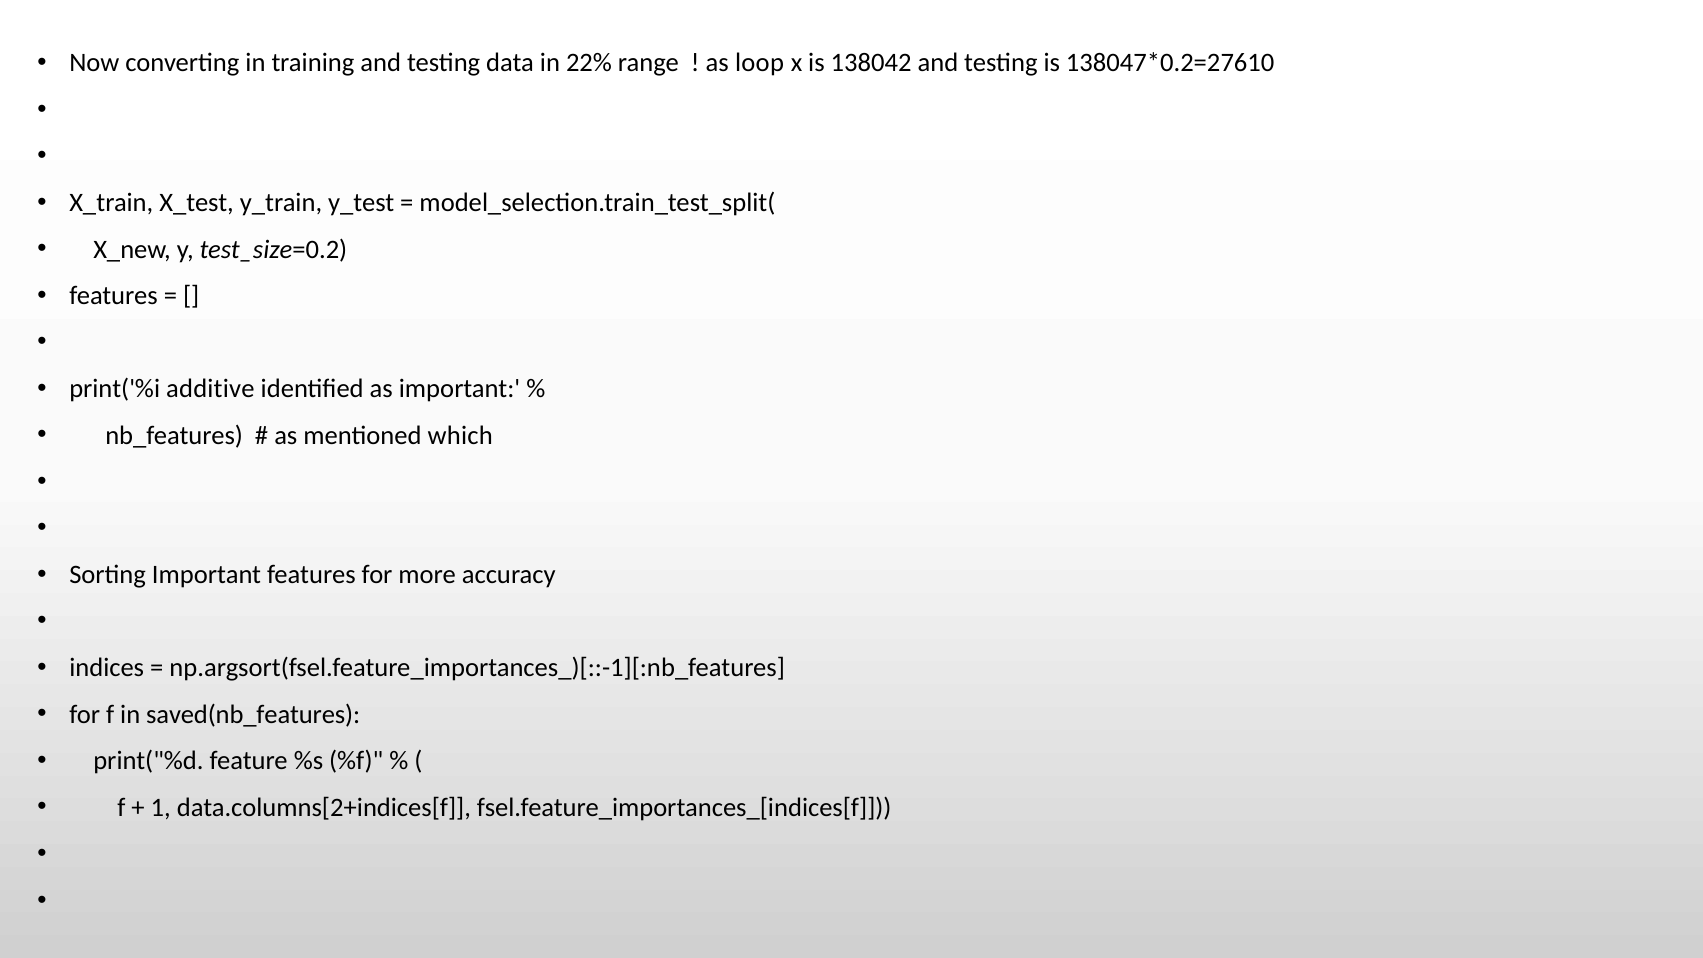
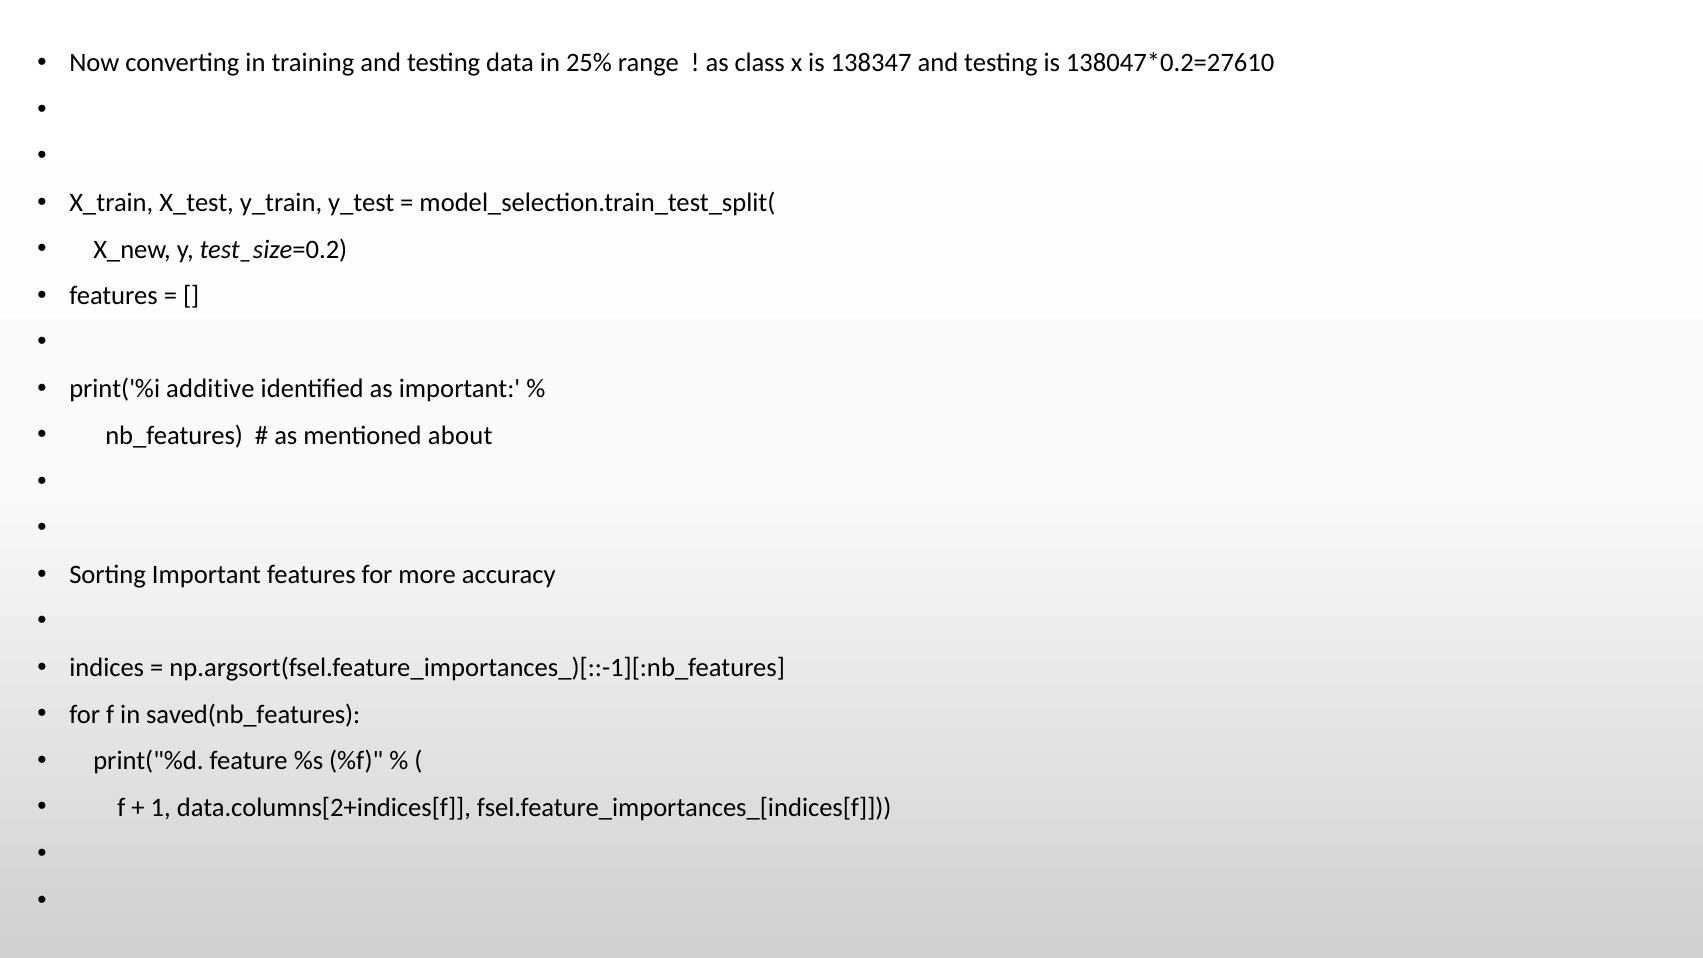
22%: 22% -> 25%
loop: loop -> class
138042: 138042 -> 138347
which: which -> about
